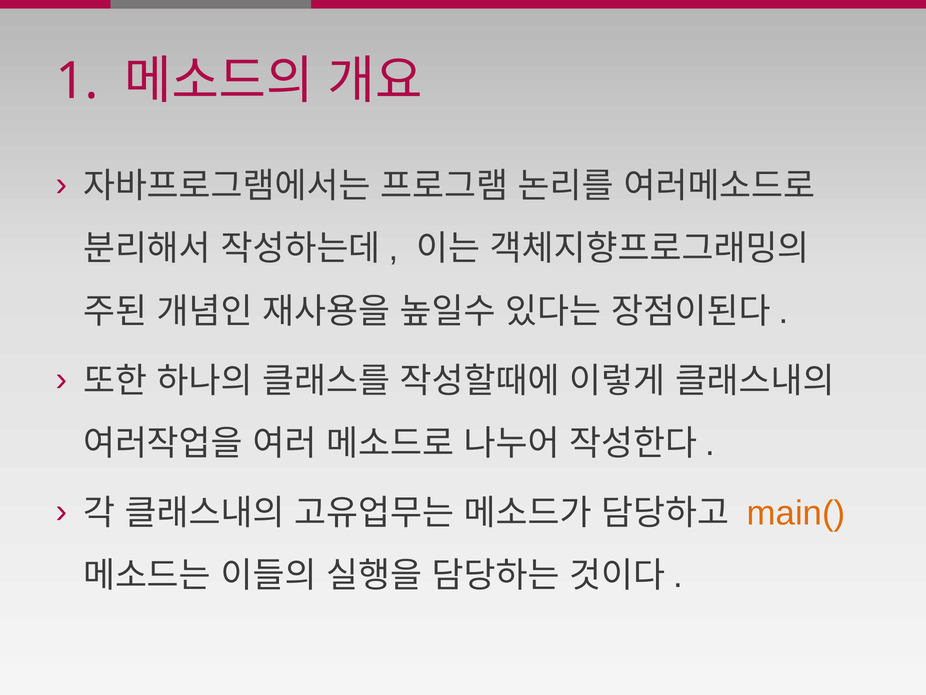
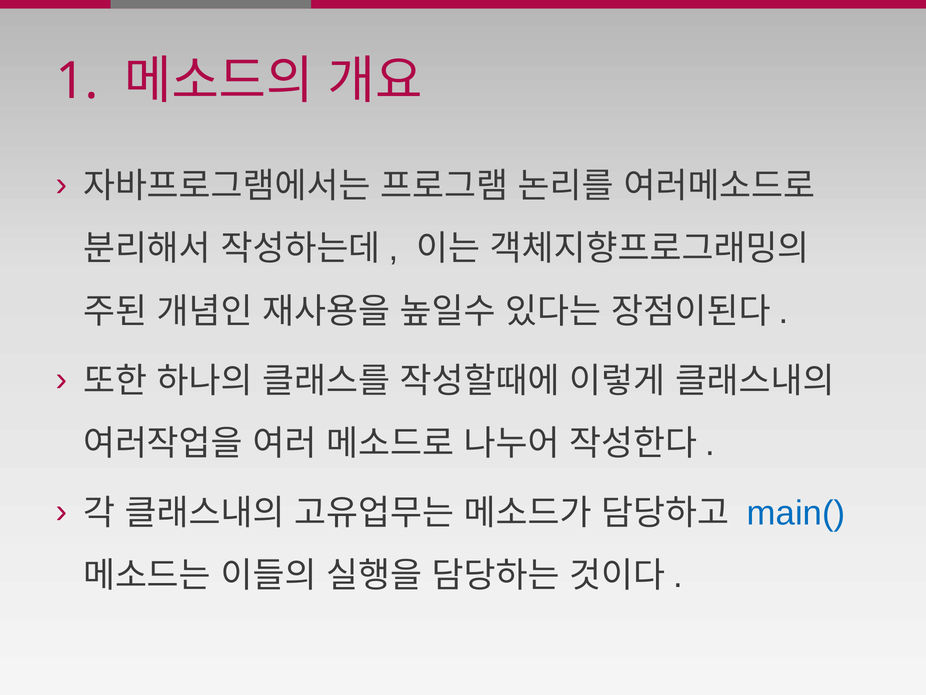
main( colour: orange -> blue
